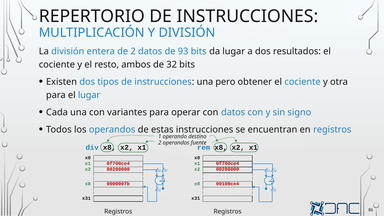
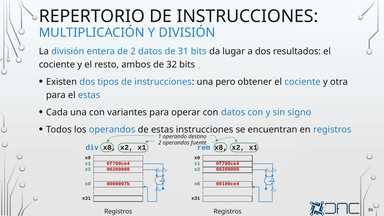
93: 93 -> 31
el lugar: lugar -> estas
